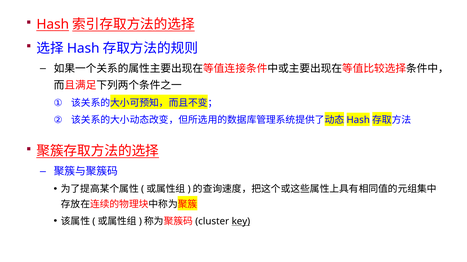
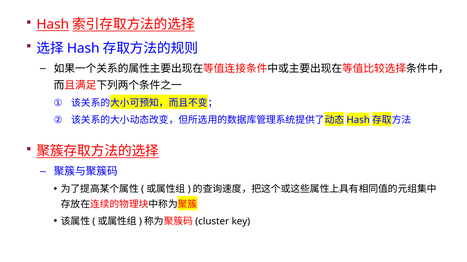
key underline: present -> none
